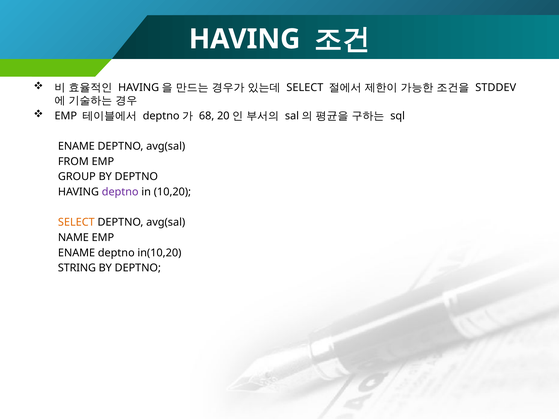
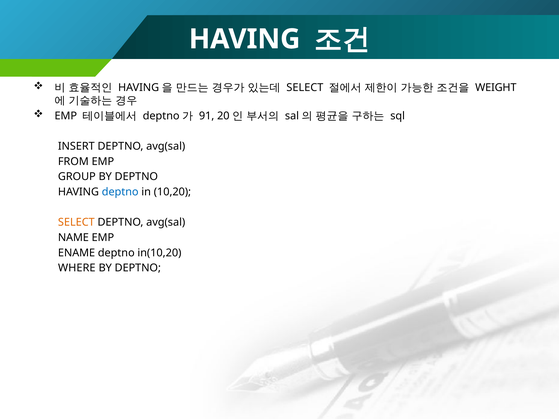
STDDEV: STDDEV -> WEIGHT
68: 68 -> 91
ENAME at (76, 146): ENAME -> INSERT
deptno at (120, 192) colour: purple -> blue
STRING: STRING -> WHERE
